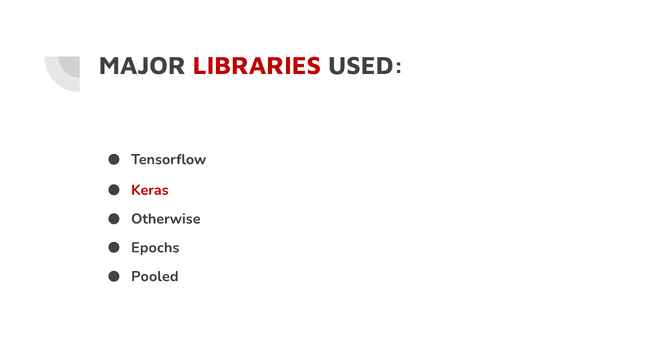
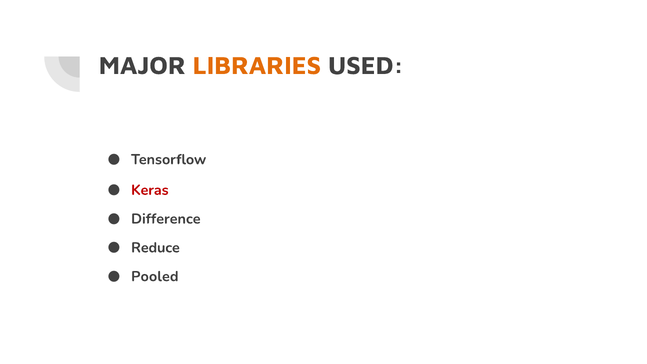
LIBRARIES colour: red -> orange
Otherwise: Otherwise -> Difference
Epochs: Epochs -> Reduce
